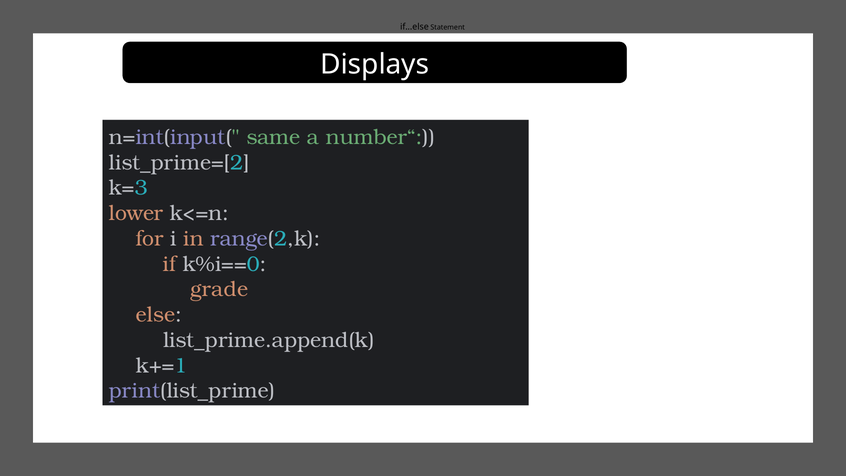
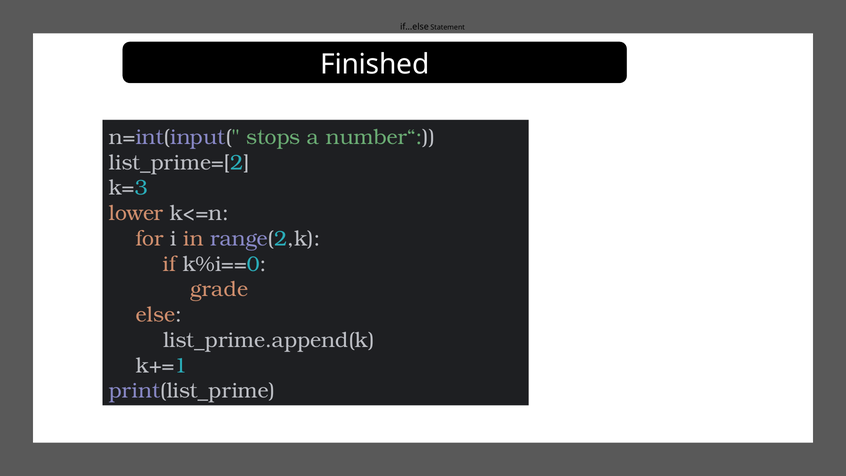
Displays: Displays -> Finished
same: same -> stops
